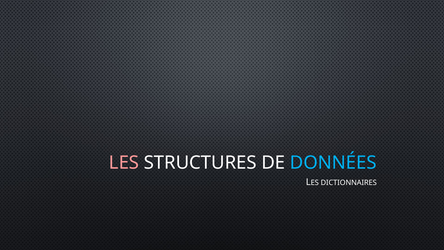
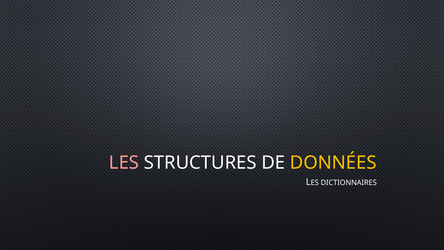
DONNÉES colour: light blue -> yellow
